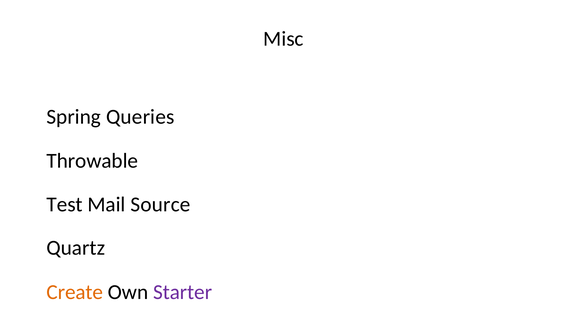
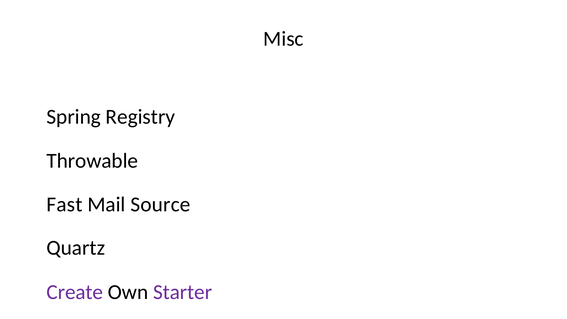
Queries: Queries -> Registry
Test: Test -> Fast
Create colour: orange -> purple
